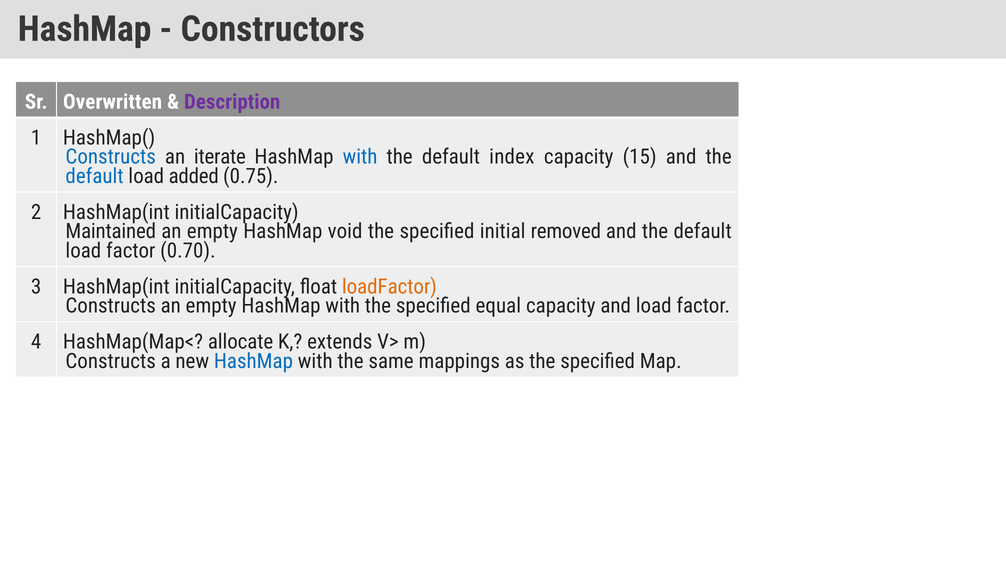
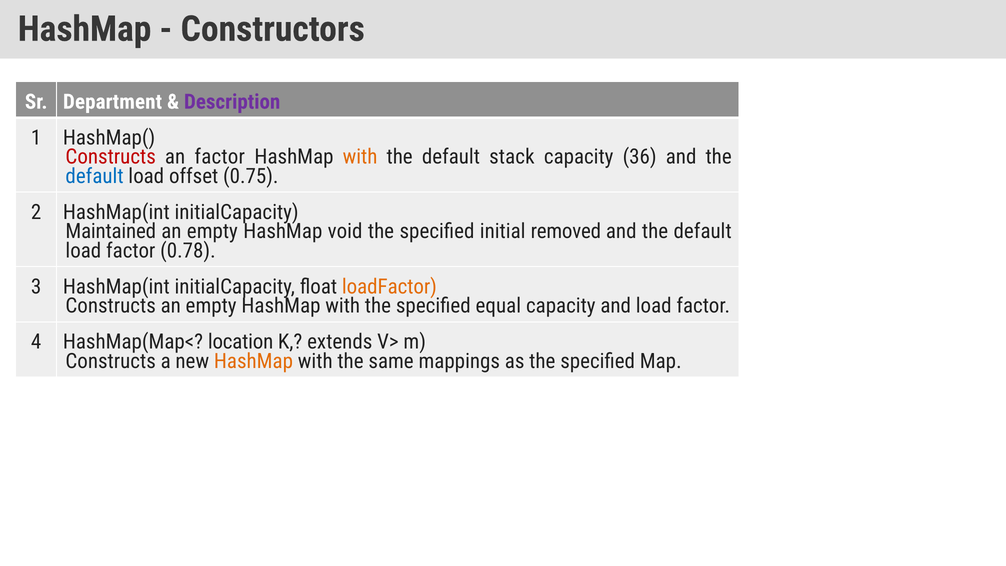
Overwritten: Overwritten -> Department
Constructs at (111, 157) colour: blue -> red
an iterate: iterate -> factor
with at (360, 157) colour: blue -> orange
index: index -> stack
15: 15 -> 36
added: added -> offset
0.70: 0.70 -> 0.78
allocate: allocate -> location
HashMap at (253, 361) colour: blue -> orange
